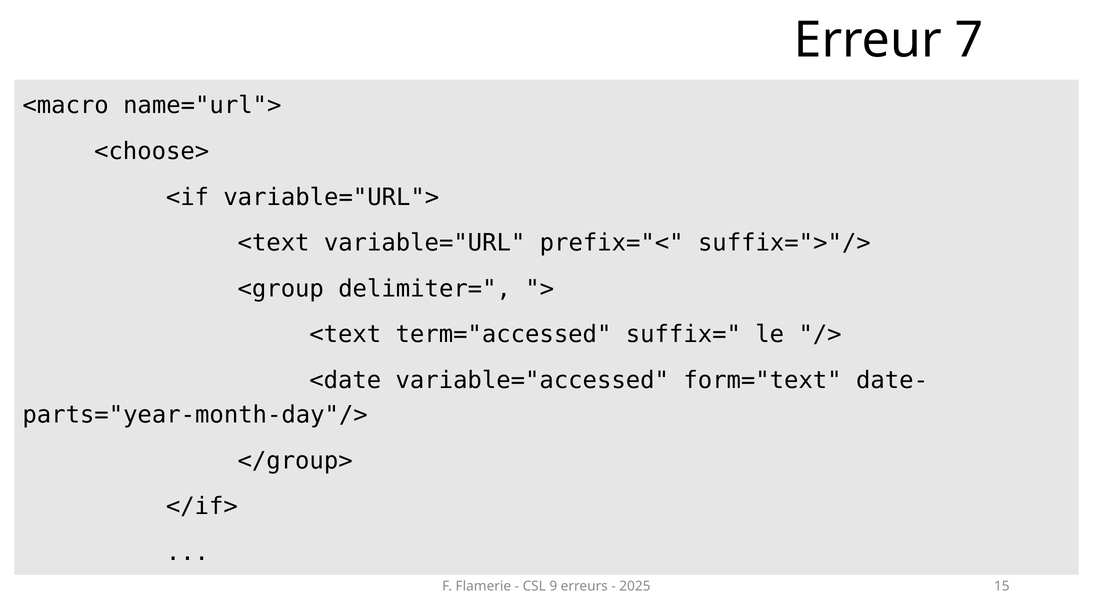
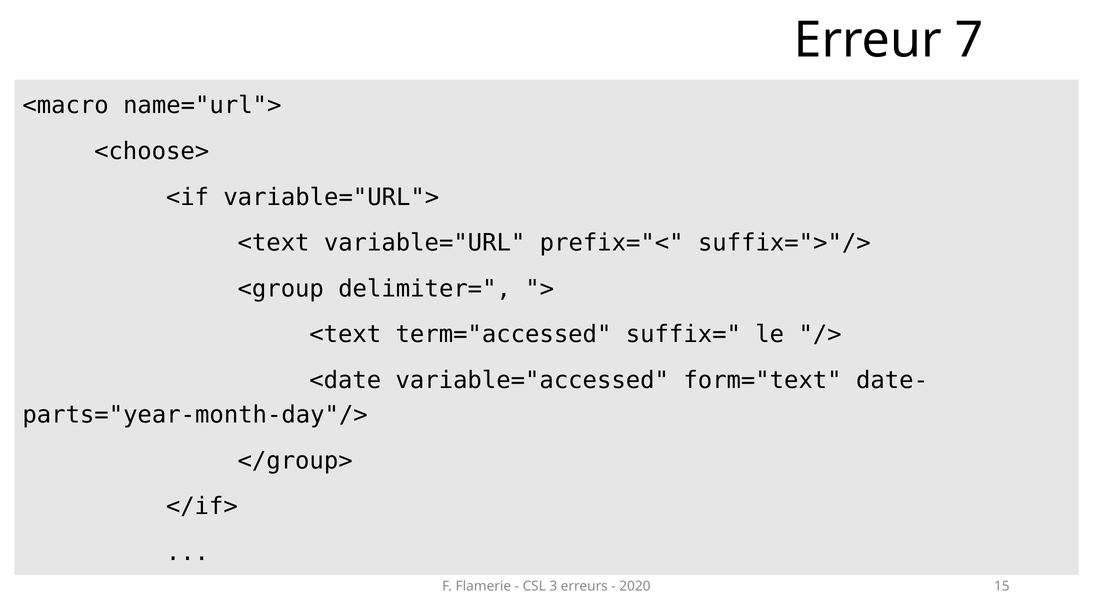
9: 9 -> 3
2025: 2025 -> 2020
